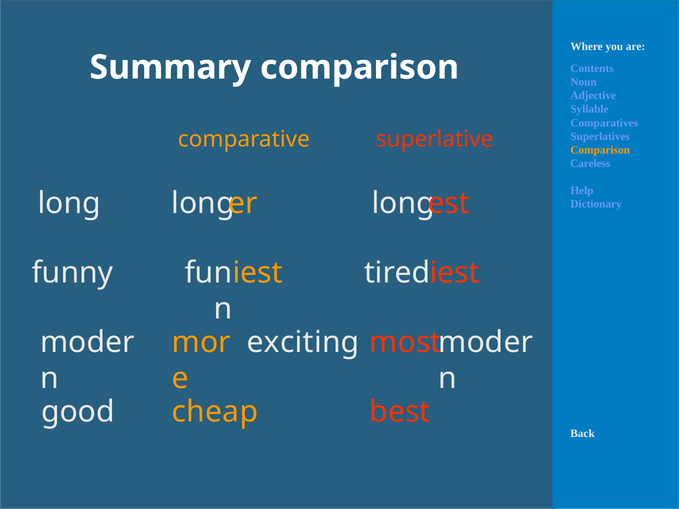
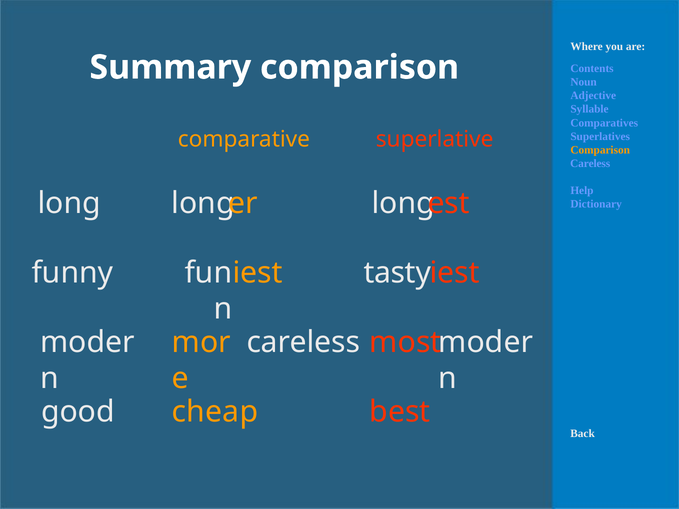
tired: tired -> tasty
exciting at (303, 342): exciting -> careless
